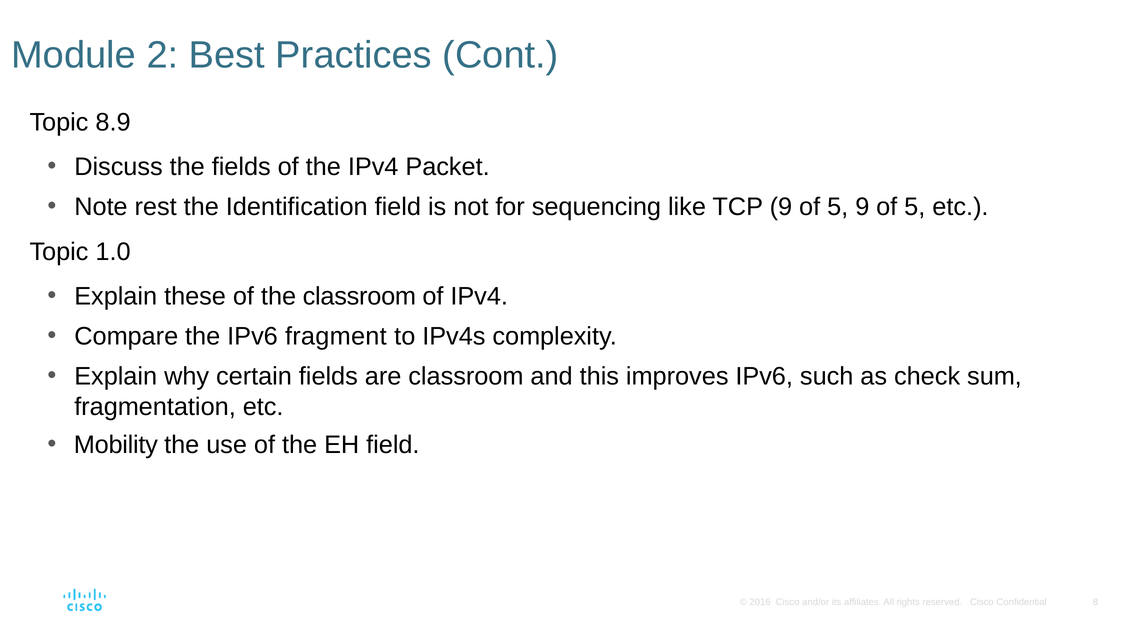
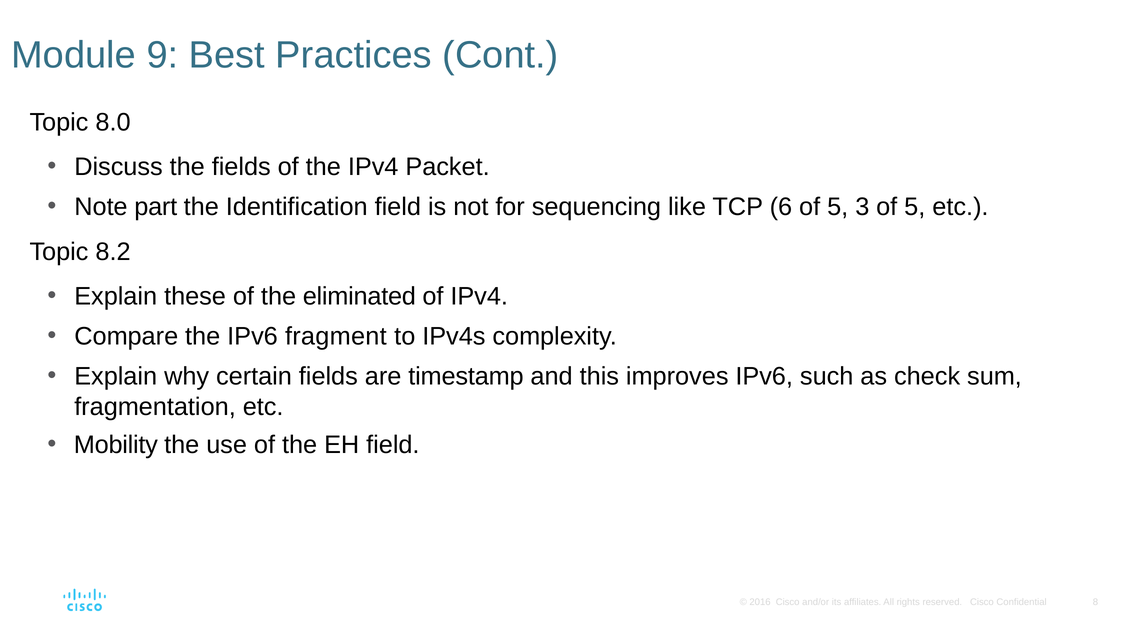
2: 2 -> 9
8.9: 8.9 -> 8.0
rest: rest -> part
TCP 9: 9 -> 6
5 9: 9 -> 3
1.0: 1.0 -> 8.2
the classroom: classroom -> eliminated
are classroom: classroom -> timestamp
